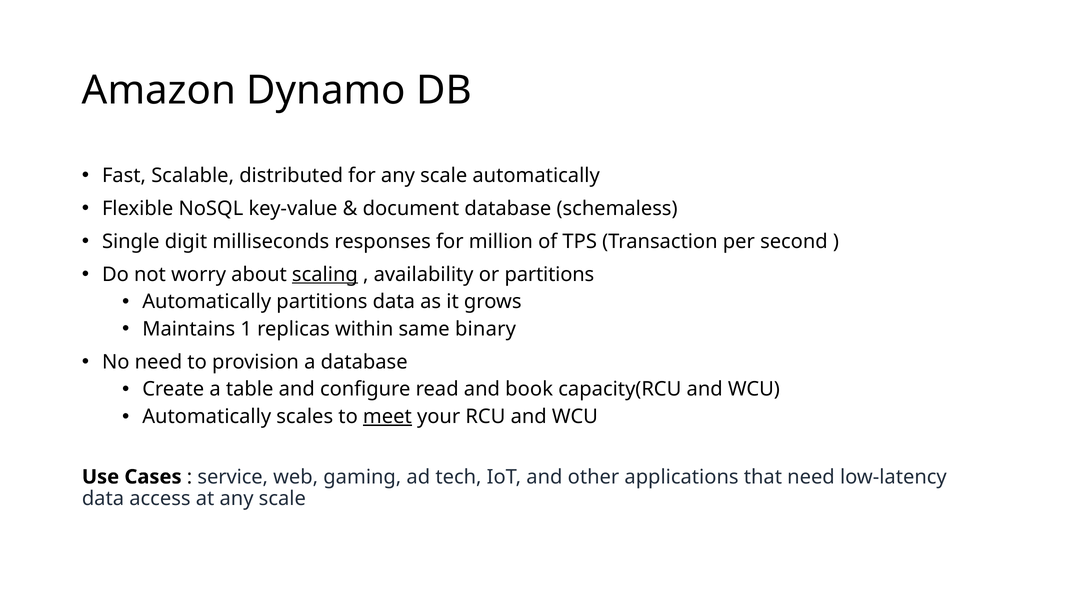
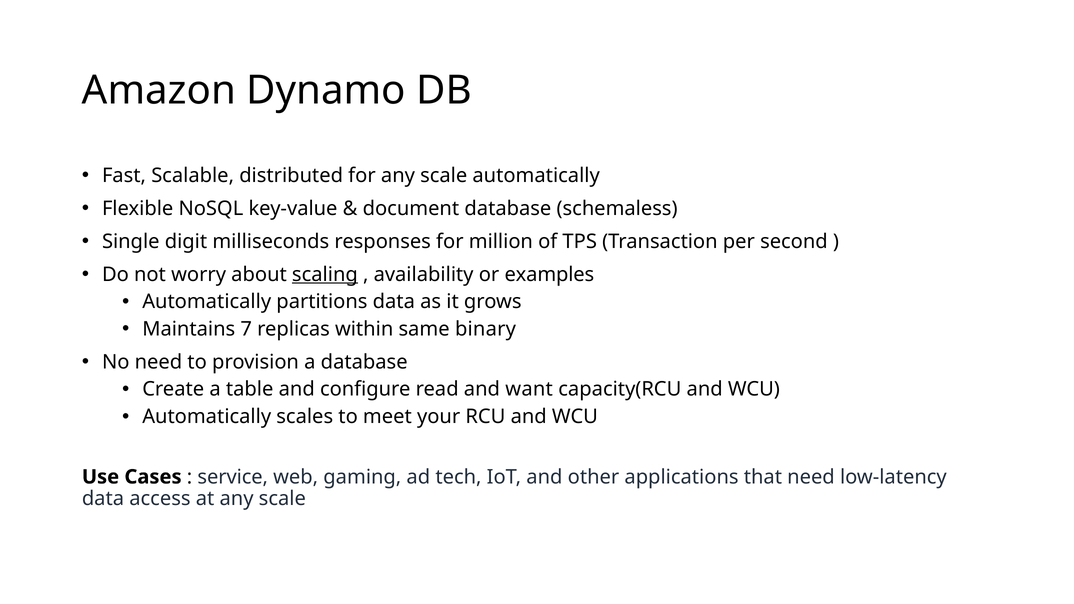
or partitions: partitions -> examples
1: 1 -> 7
book: book -> want
meet underline: present -> none
